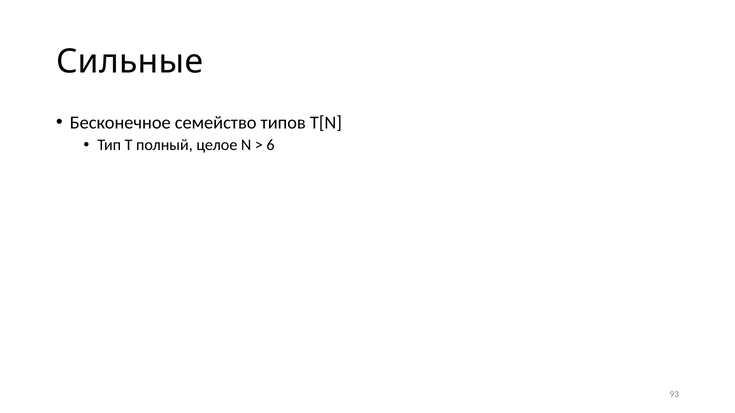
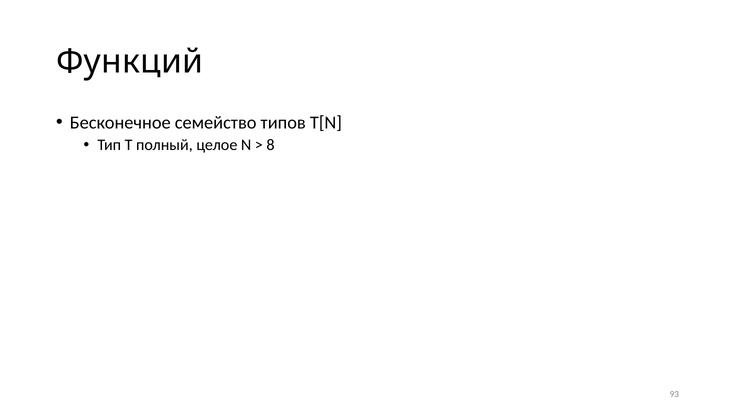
Сильные: Сильные -> Функций
6: 6 -> 8
